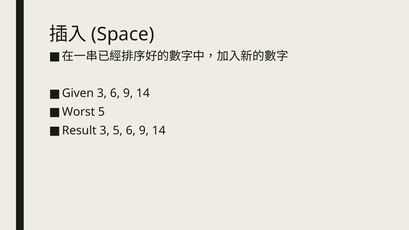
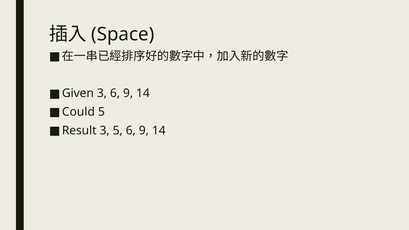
Worst: Worst -> Could
